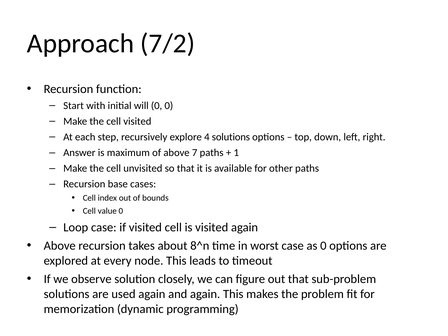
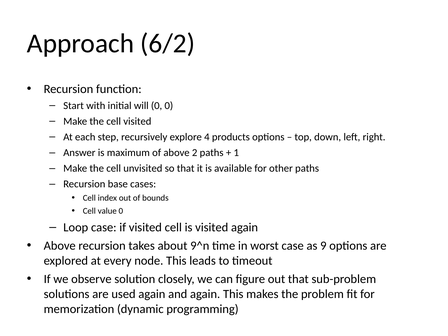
7/2: 7/2 -> 6/2
4 solutions: solutions -> products
7: 7 -> 2
8^n: 8^n -> 9^n
as 0: 0 -> 9
